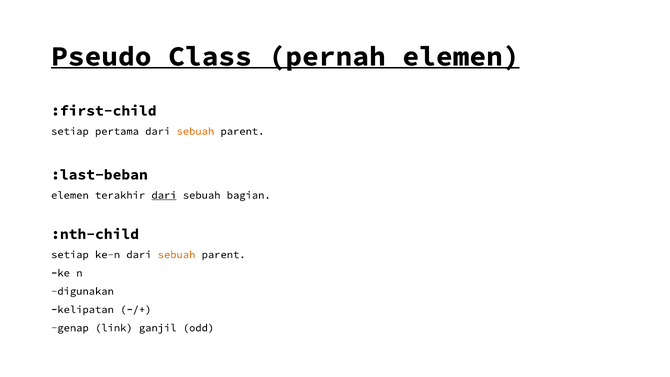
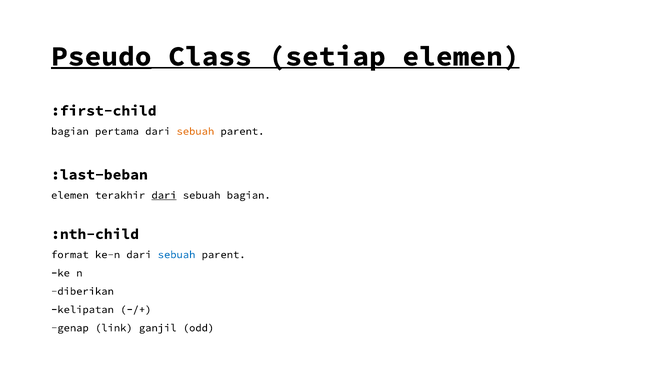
Pseudo underline: none -> present
pernah: pernah -> setiap
setiap at (70, 131): setiap -> bagian
setiap at (70, 255): setiap -> format
sebuah at (177, 255) colour: orange -> blue
digunakan: digunakan -> diberikan
